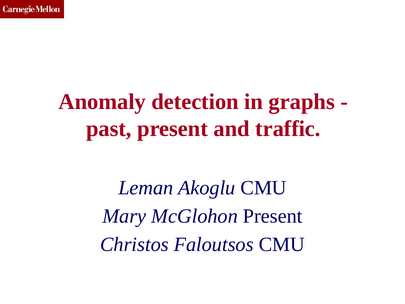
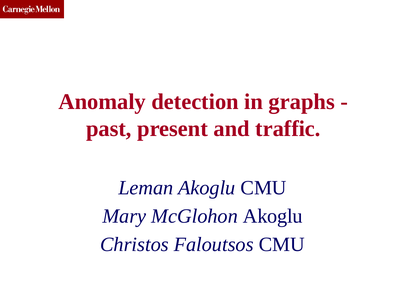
McGlohon Present: Present -> Akoglu
